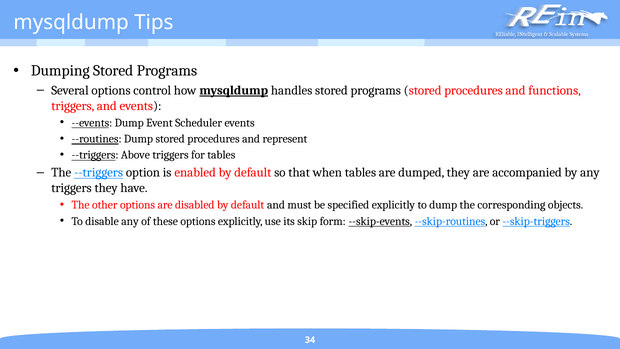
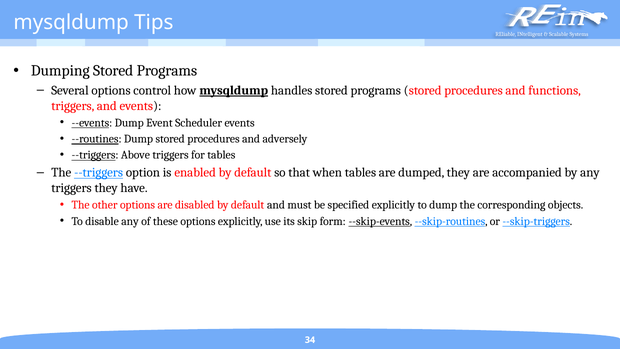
represent: represent -> adversely
